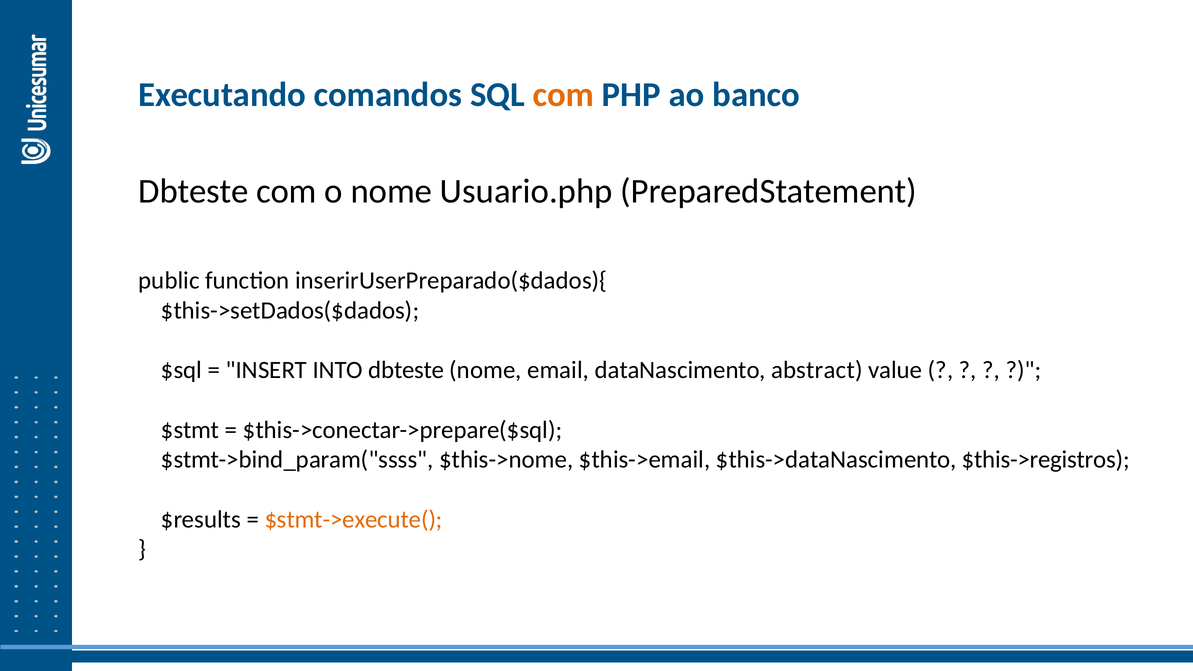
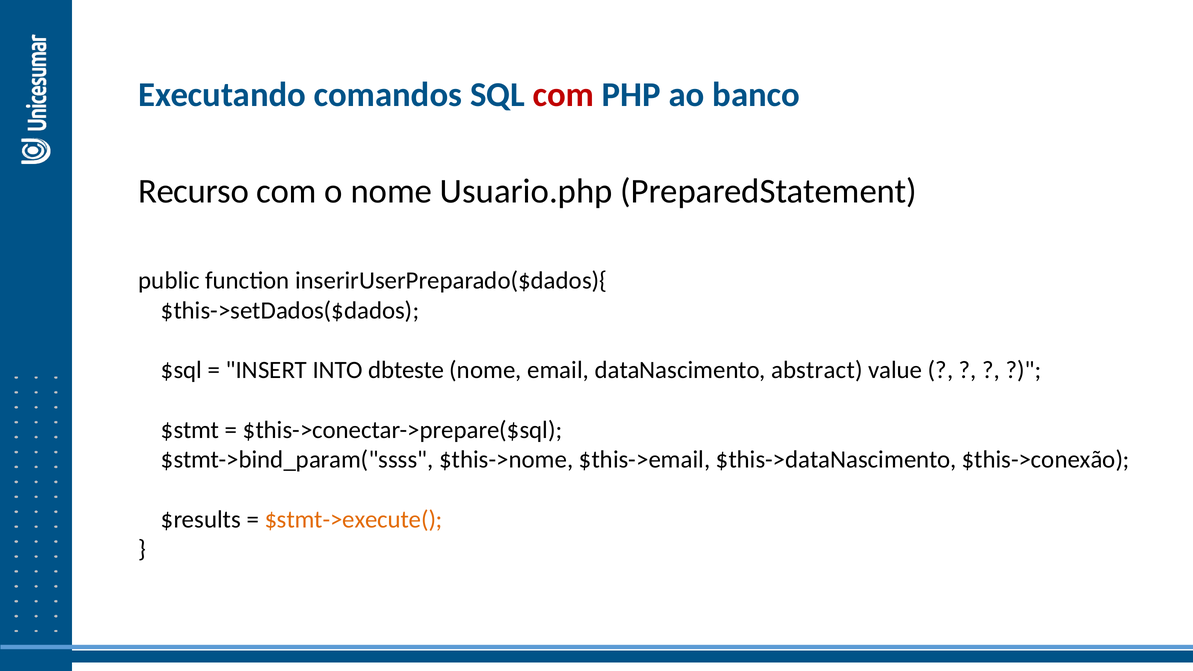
com at (564, 95) colour: orange -> red
Dbteste at (193, 191): Dbteste -> Recurso
$this->registros: $this->registros -> $this->conexão
